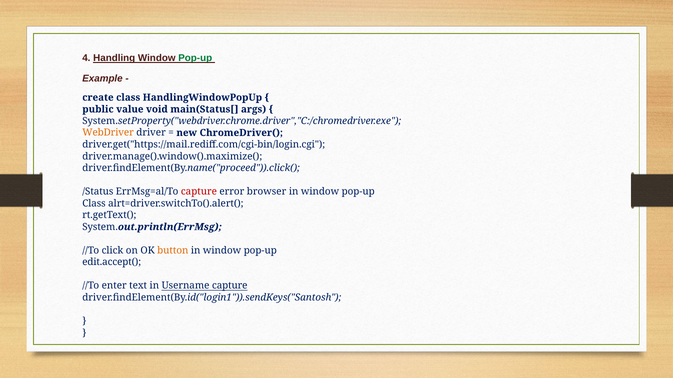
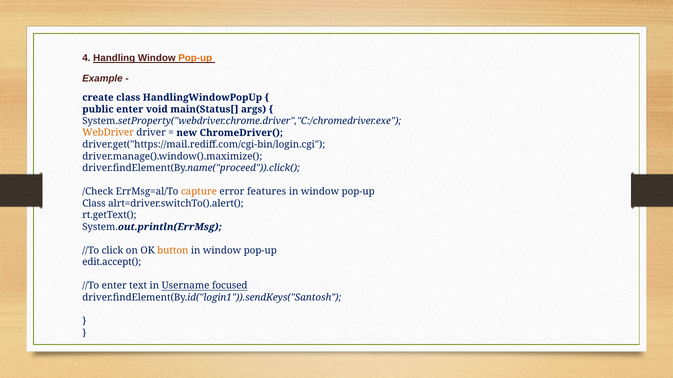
Pop-up at (195, 58) colour: green -> orange
public value: value -> enter
/Status: /Status -> /Check
capture at (199, 192) colour: red -> orange
browser: browser -> features
Username capture: capture -> focused
